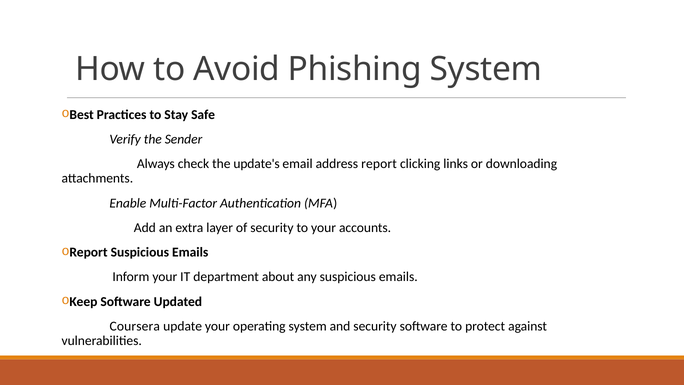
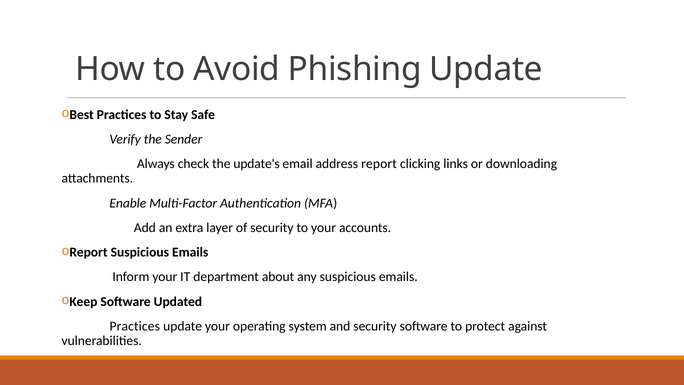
Phishing System: System -> Update
Coursera at (135, 326): Coursera -> Practices
